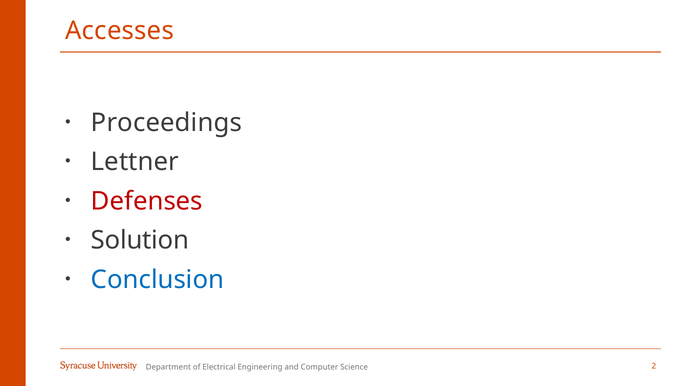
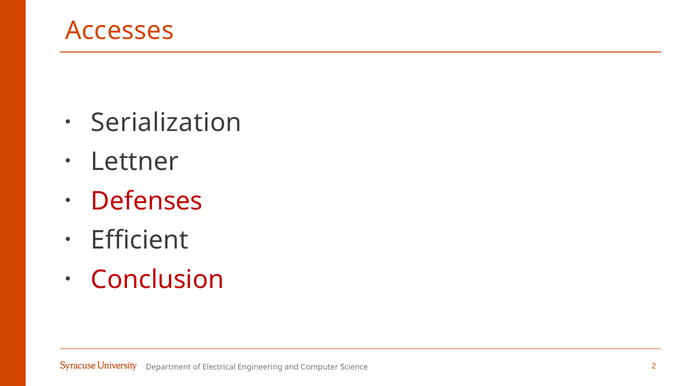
Proceedings: Proceedings -> Serialization
Solution: Solution -> Efficient
Conclusion colour: blue -> red
